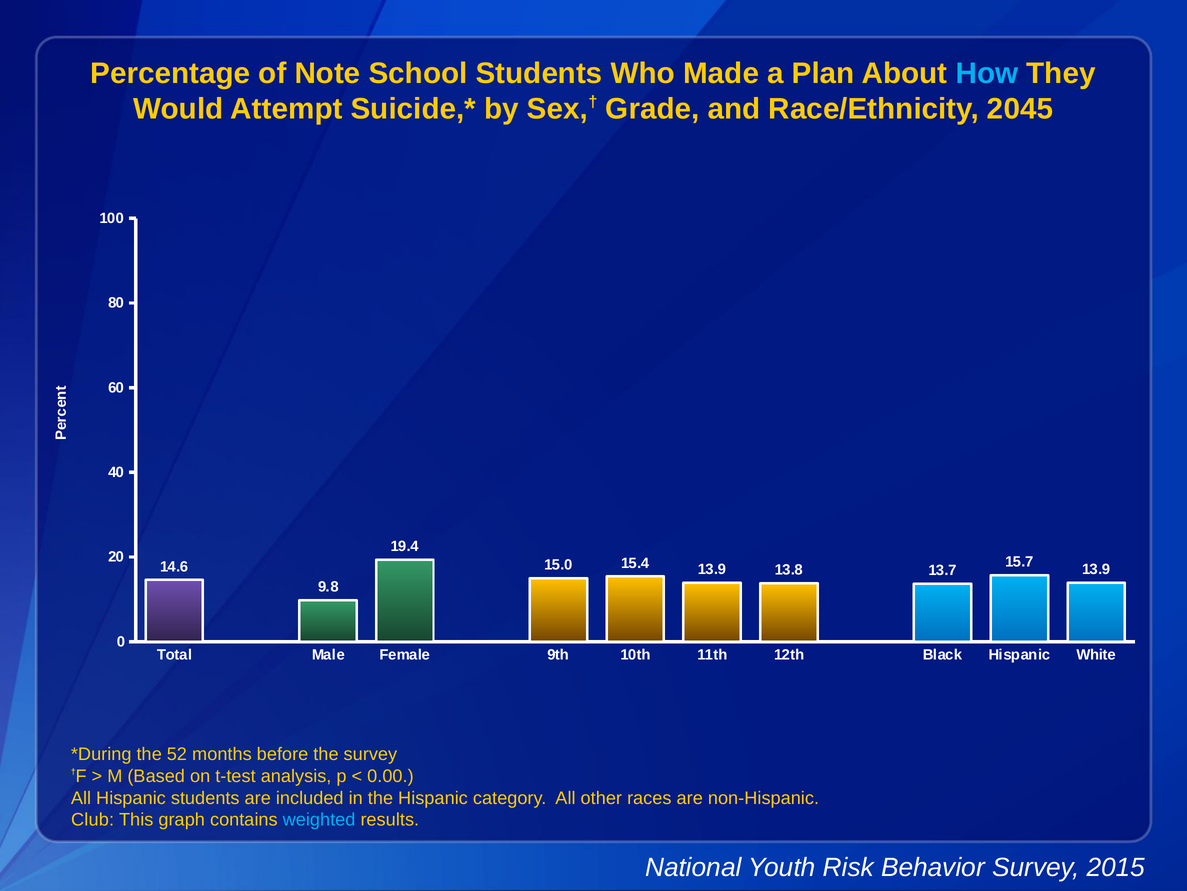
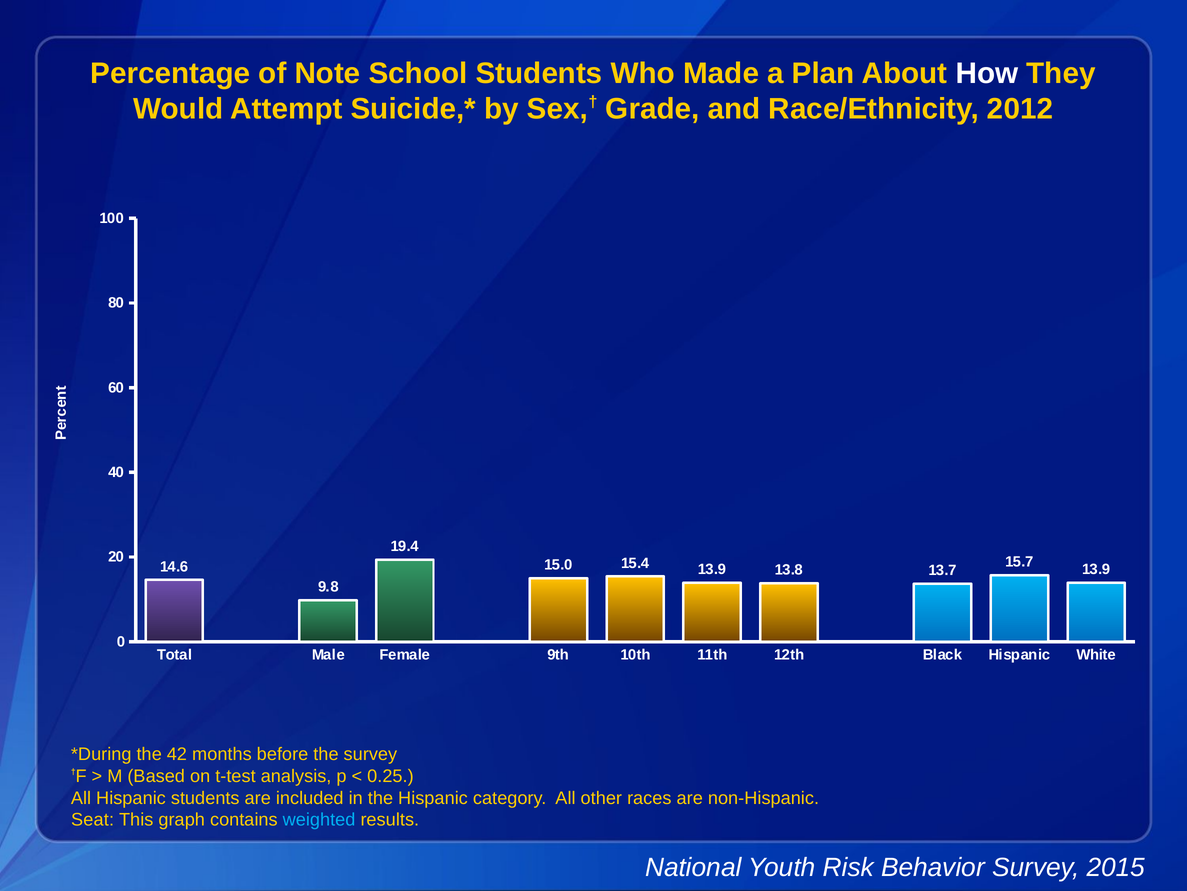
How colour: light blue -> white
2045: 2045 -> 2012
52: 52 -> 42
0.00: 0.00 -> 0.25
Club: Club -> Seat
